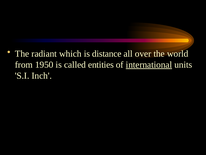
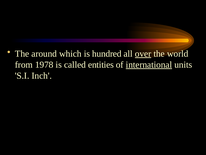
radiant: radiant -> around
distance: distance -> hundred
over underline: none -> present
1950: 1950 -> 1978
